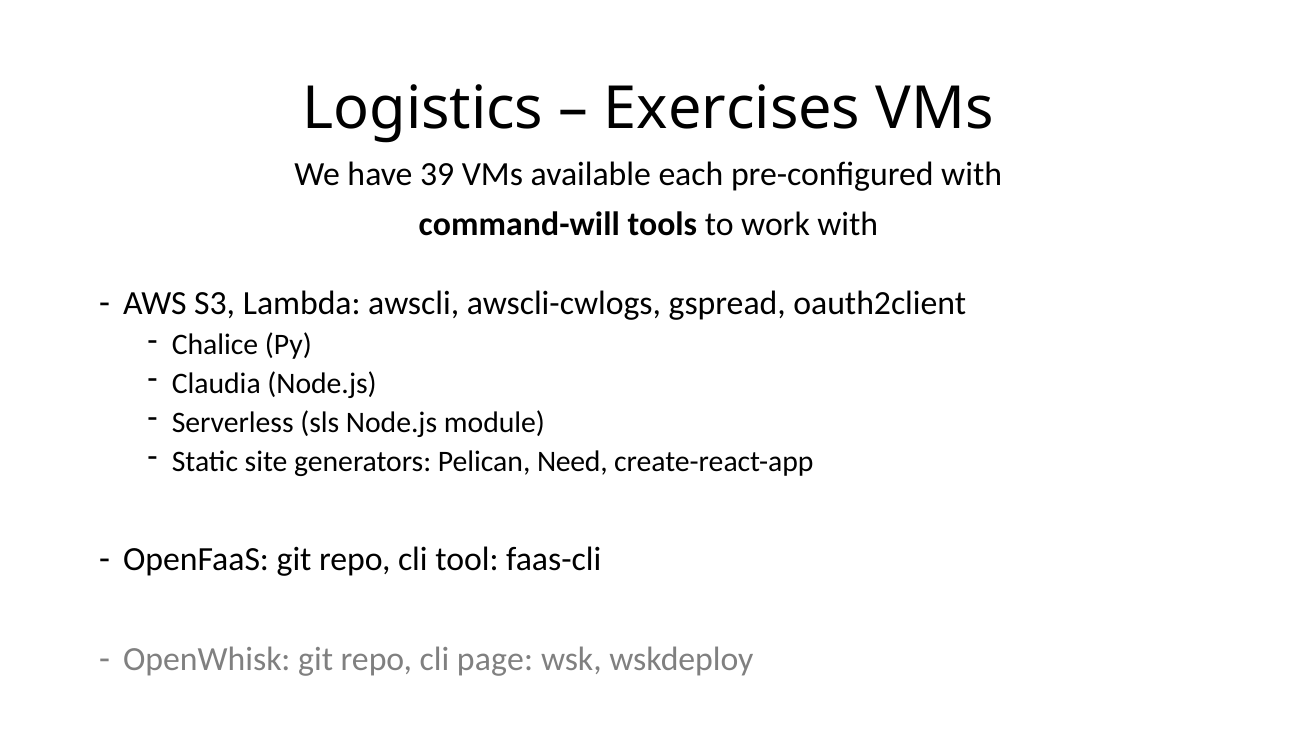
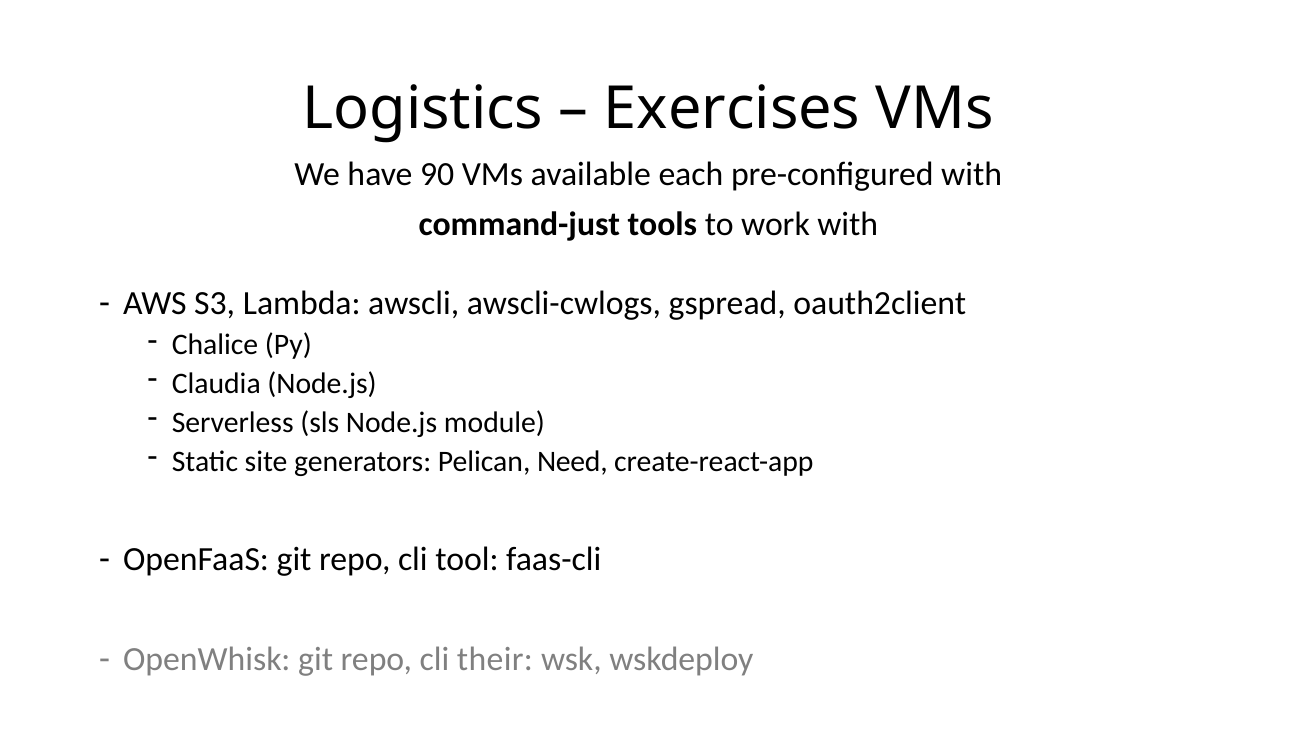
39: 39 -> 90
command-will: command-will -> command-just
page: page -> their
